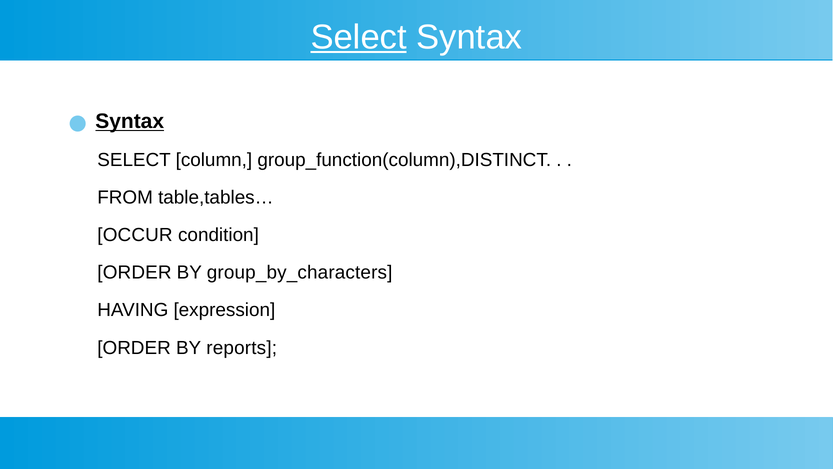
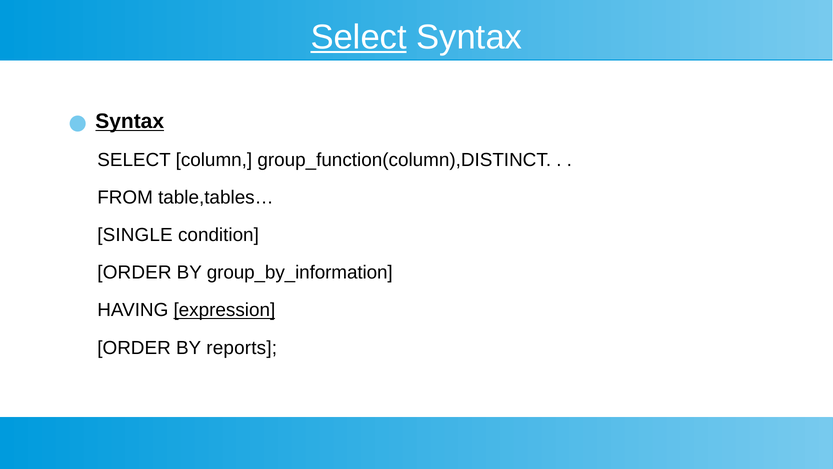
OCCUR: OCCUR -> SINGLE
group_by_characters: group_by_characters -> group_by_information
expression underline: none -> present
